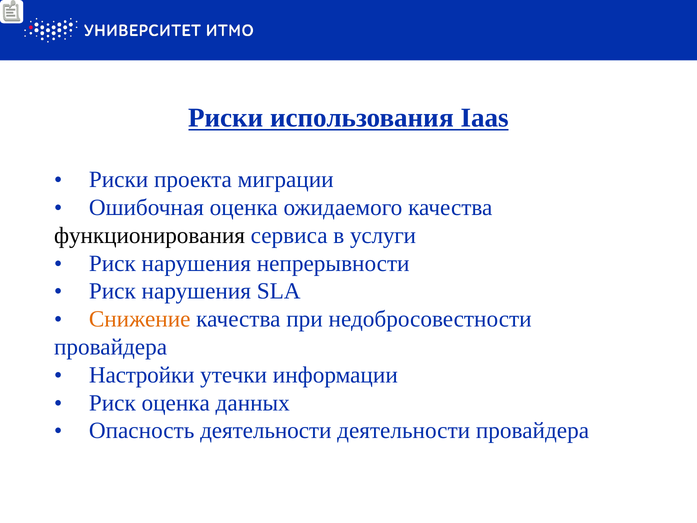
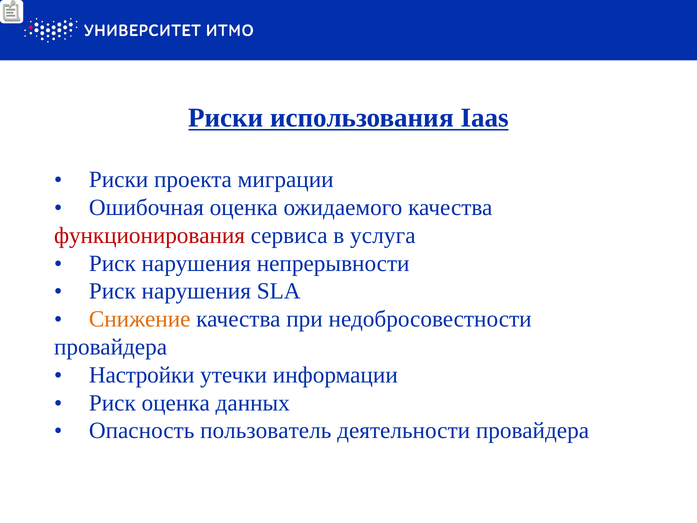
функционирования colour: black -> red
услуги: услуги -> услуга
Опасность деятельности: деятельности -> пользователь
